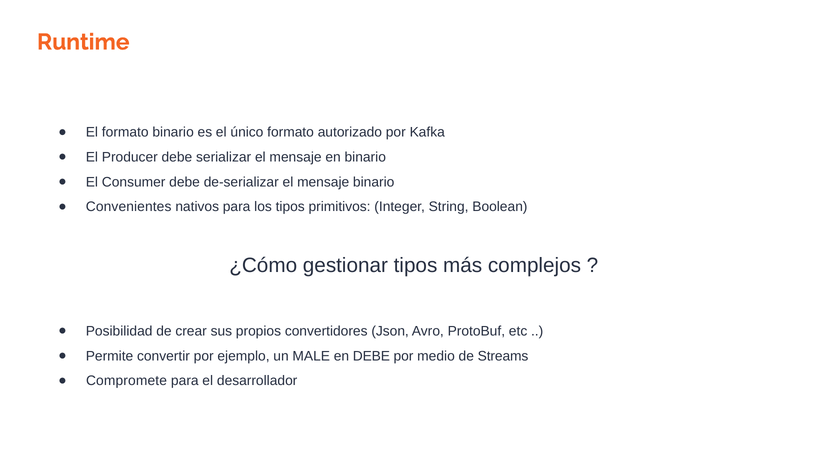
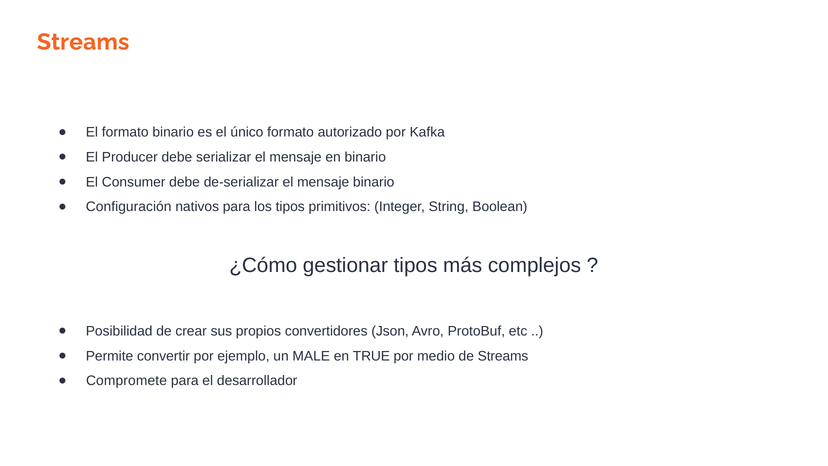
Runtime at (83, 42): Runtime -> Streams
Convenientes: Convenientes -> Configuración
en DEBE: DEBE -> TRUE
